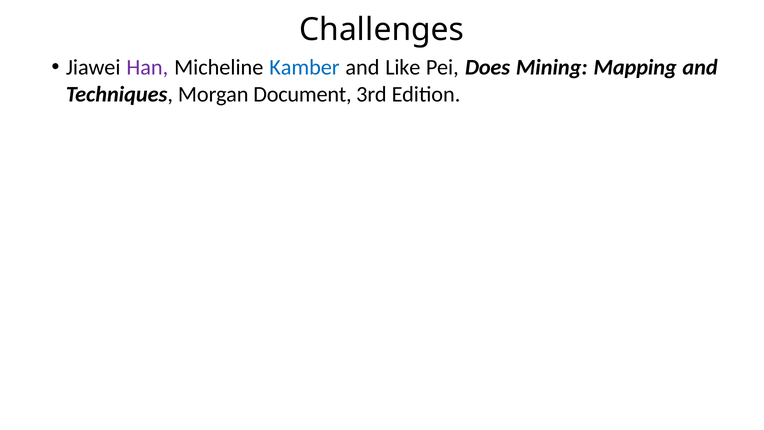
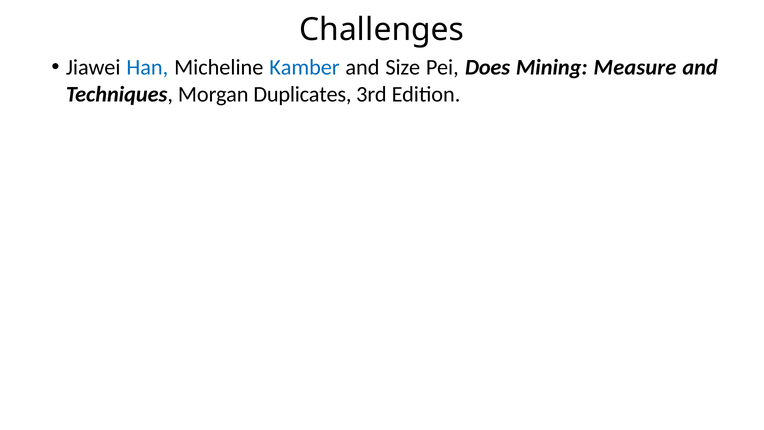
Han colour: purple -> blue
Like: Like -> Size
Mapping: Mapping -> Measure
Document: Document -> Duplicates
